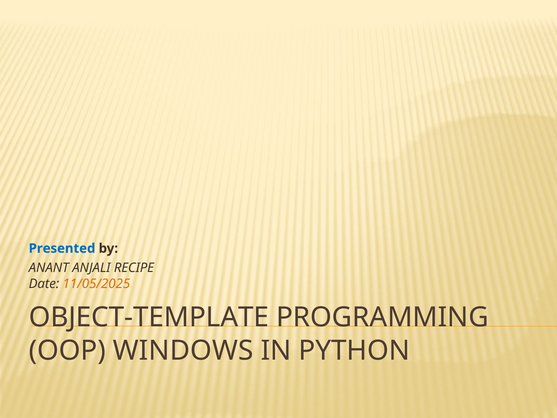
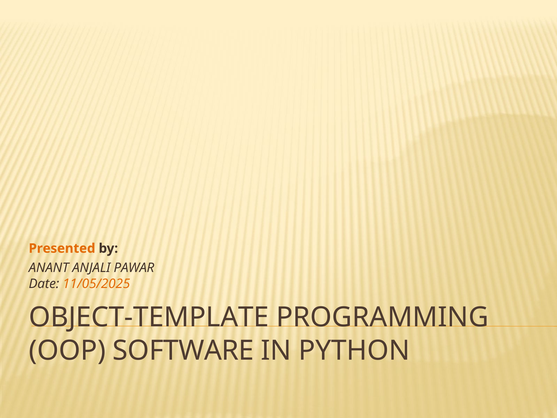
Presented colour: blue -> orange
RECIPE: RECIPE -> PAWAR
WINDOWS: WINDOWS -> SOFTWARE
